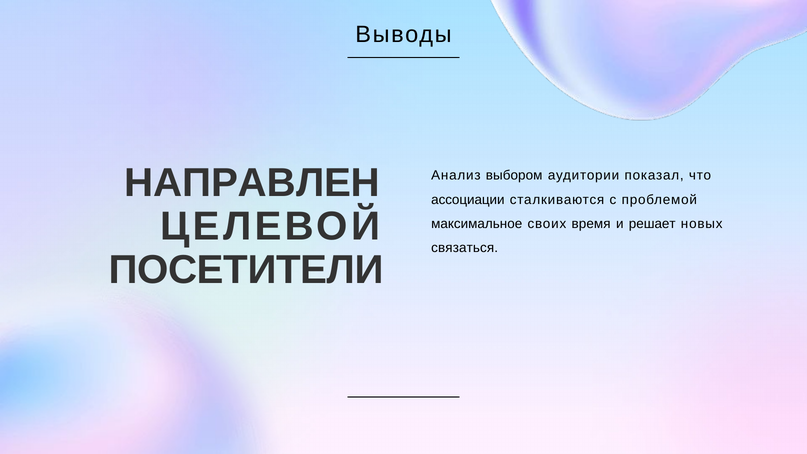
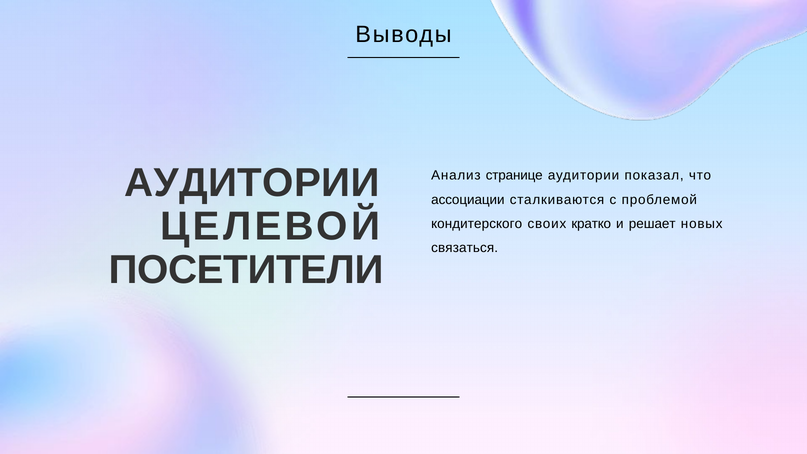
НАПРАВЛЕН at (252, 183): НАПРАВЛЕН -> АУДИТОРИИ
выбором: выбором -> странице
максимальное: максимальное -> кондитерского
время: время -> кратко
